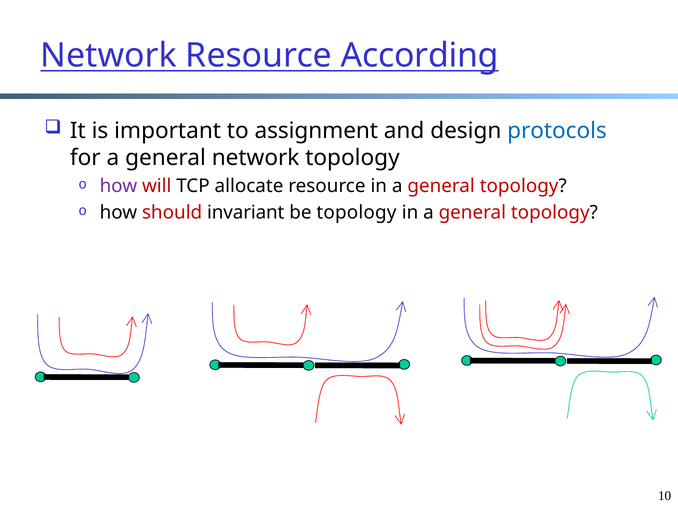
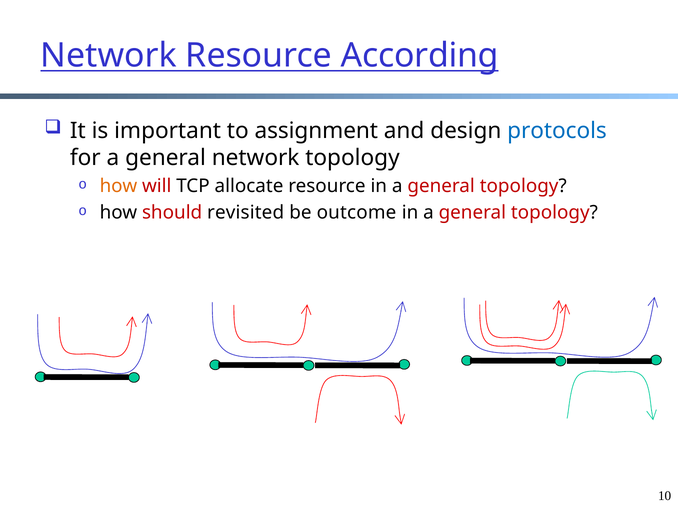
how at (118, 186) colour: purple -> orange
invariant: invariant -> revisited
be topology: topology -> outcome
